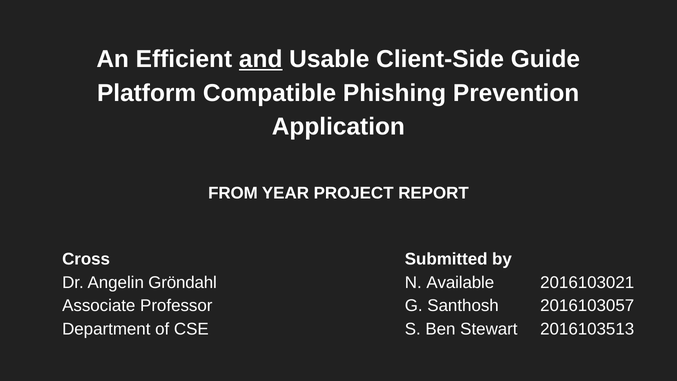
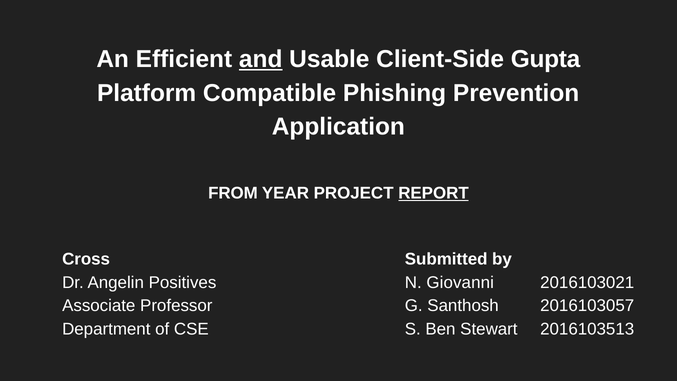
Guide: Guide -> Gupta
REPORT underline: none -> present
Gröndahl: Gröndahl -> Positives
Available: Available -> Giovanni
